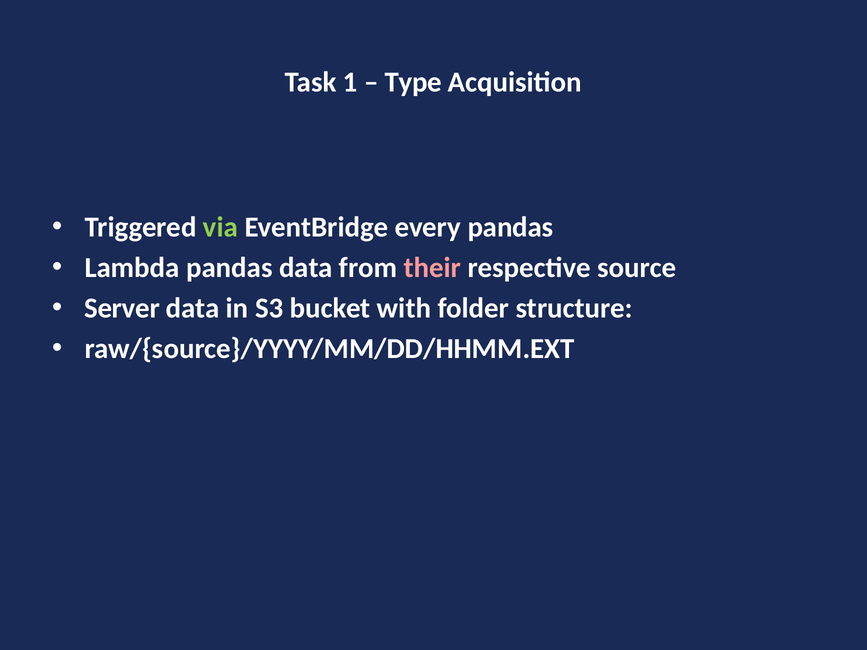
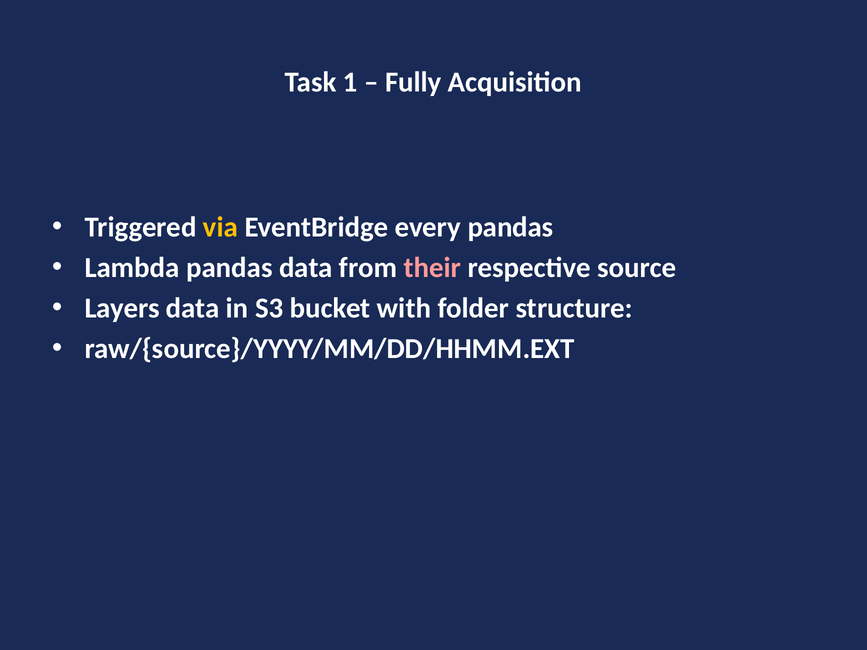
Type: Type -> Fully
via colour: light green -> yellow
Server: Server -> Layers
